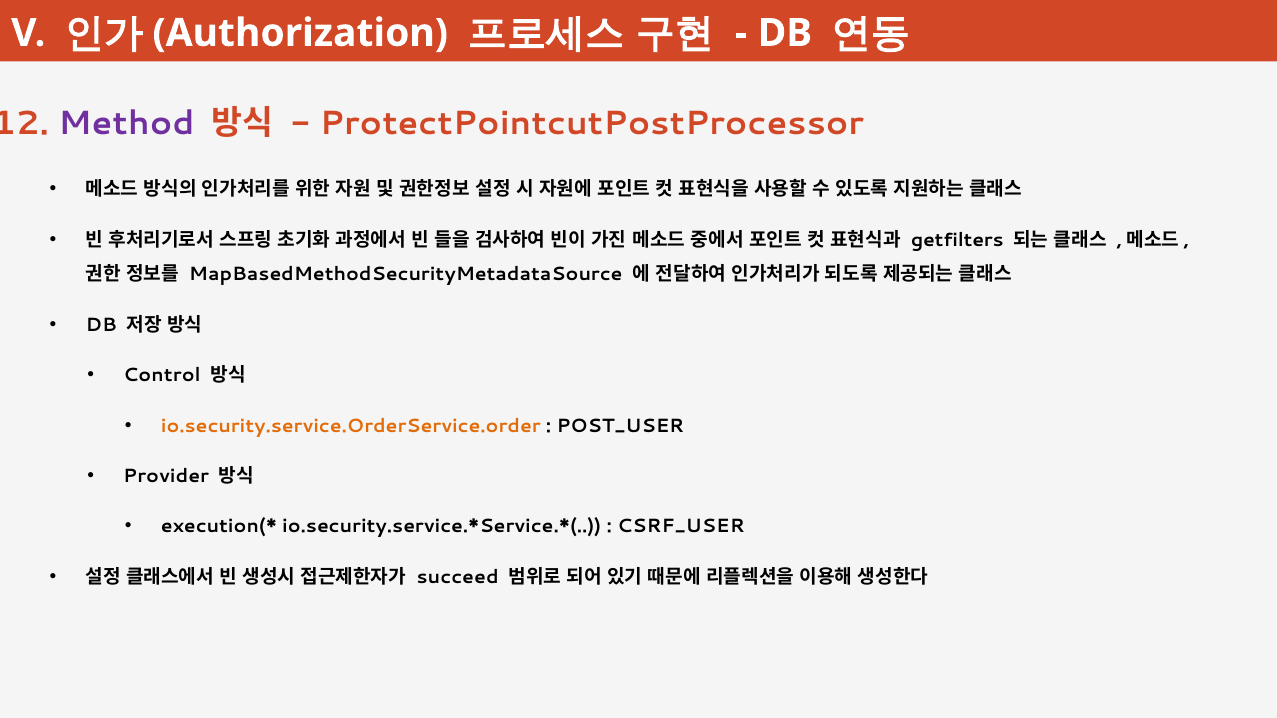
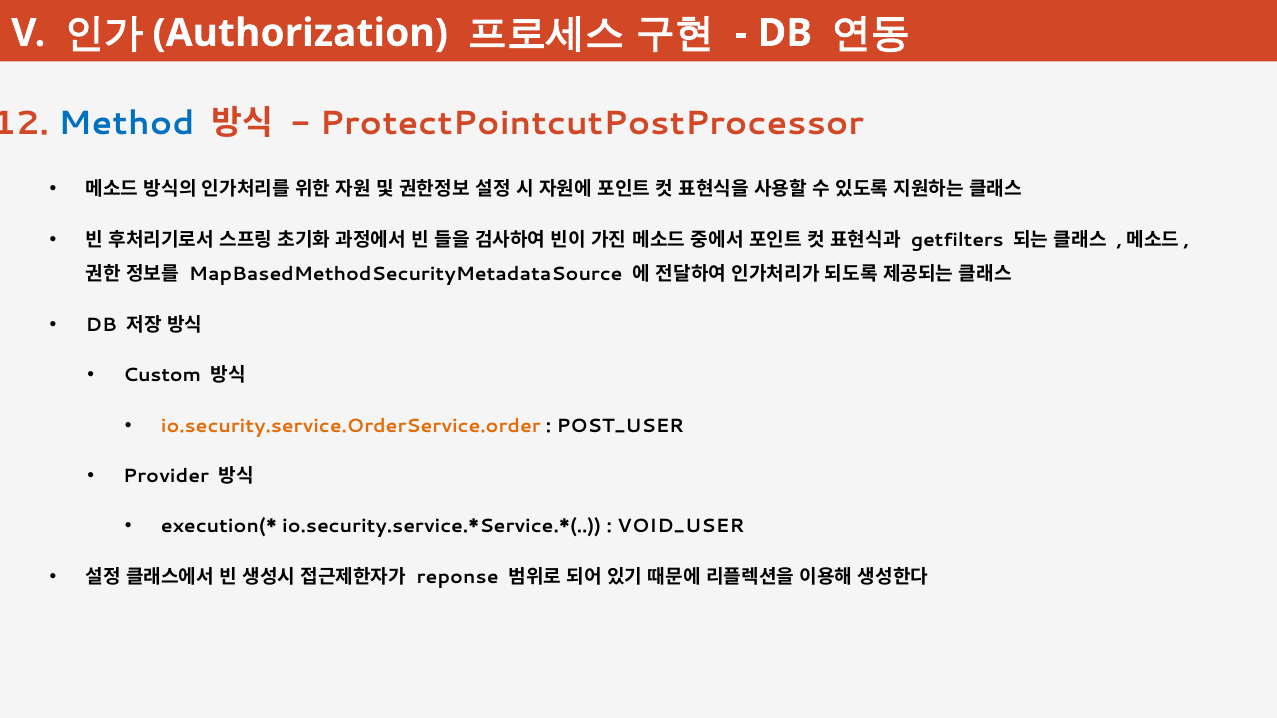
Method colour: purple -> blue
Control: Control -> Custom
CSRF_USER: CSRF_USER -> VOID_USER
succeed: succeed -> reponse
